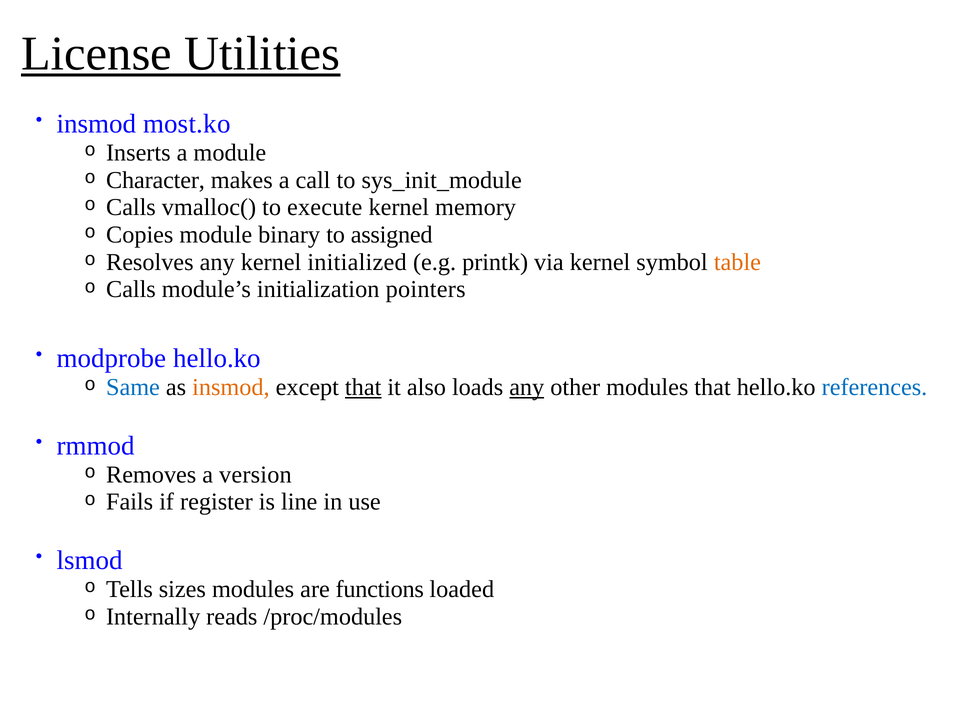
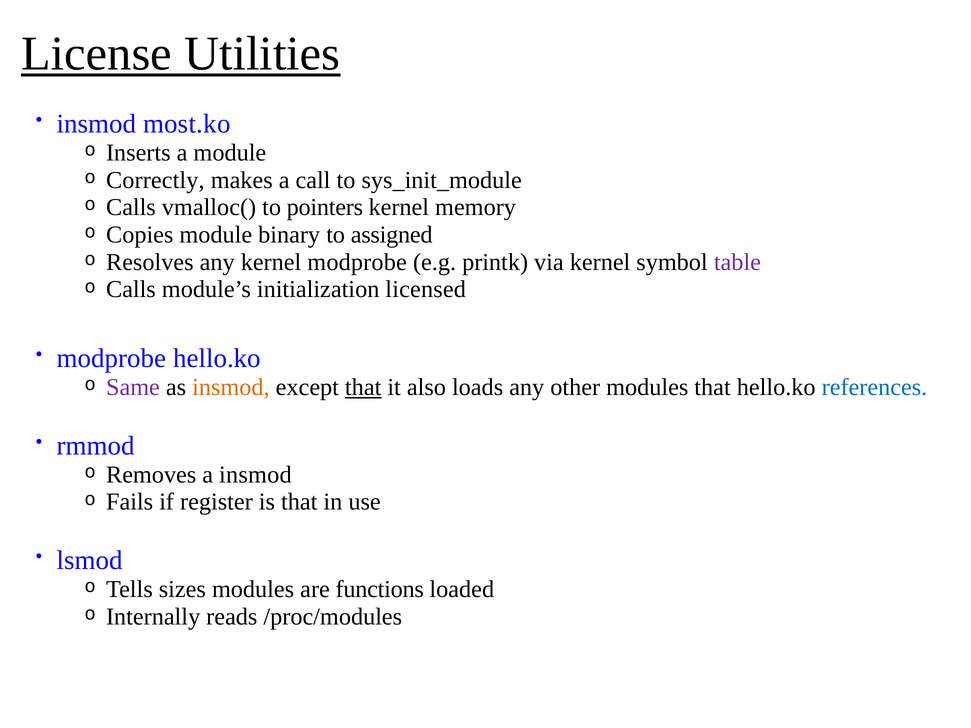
Character: Character -> Correctly
execute: execute -> pointers
kernel initialized: initialized -> modprobe
table colour: orange -> purple
pointers: pointers -> licensed
Same colour: blue -> purple
any at (527, 387) underline: present -> none
a version: version -> insmod
is line: line -> that
